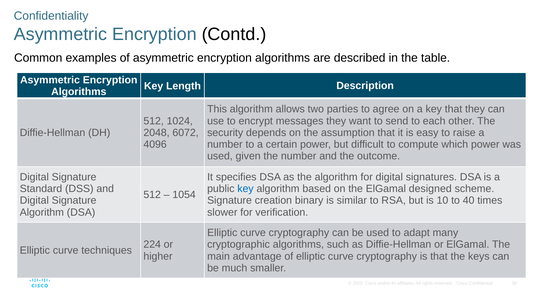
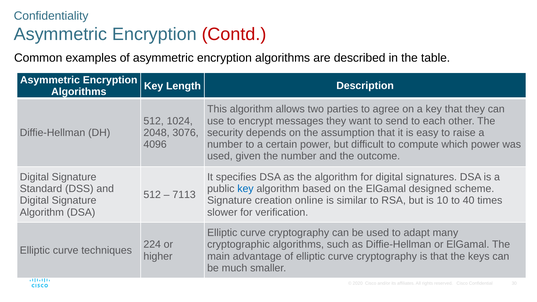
Contd colour: black -> red
6072: 6072 -> 3076
1054: 1054 -> 7113
binary: binary -> online
